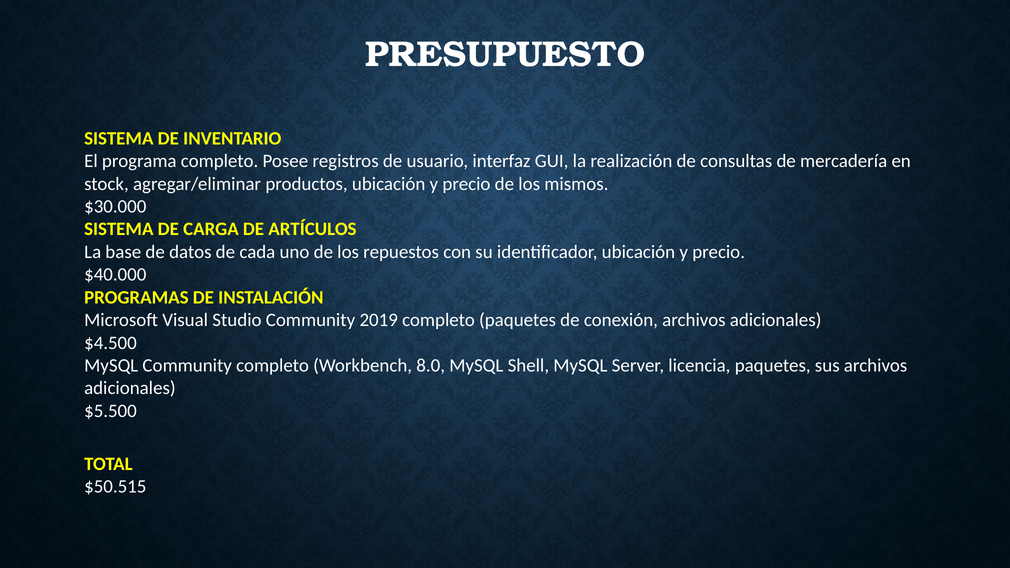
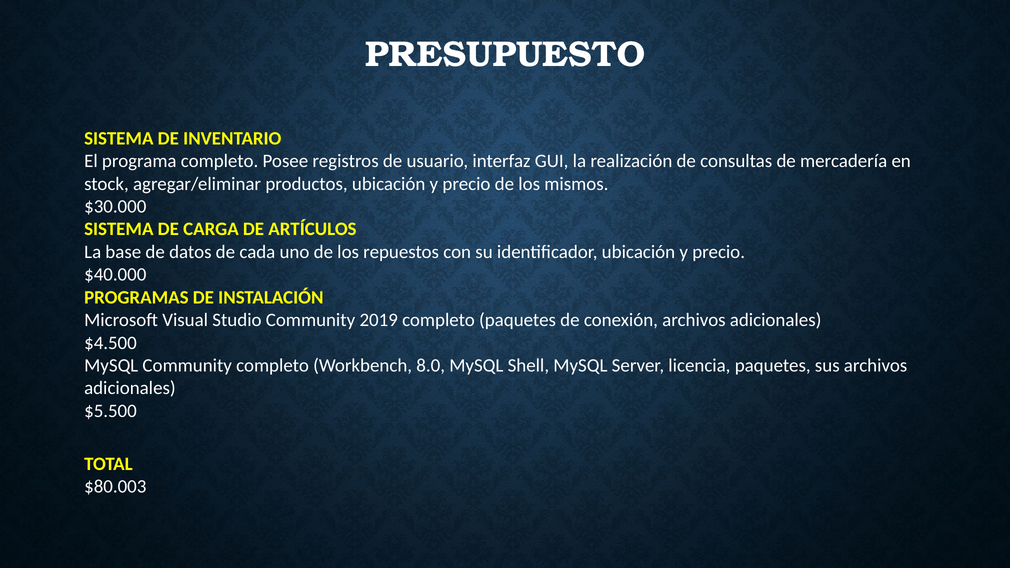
$50.515: $50.515 -> $80.003
